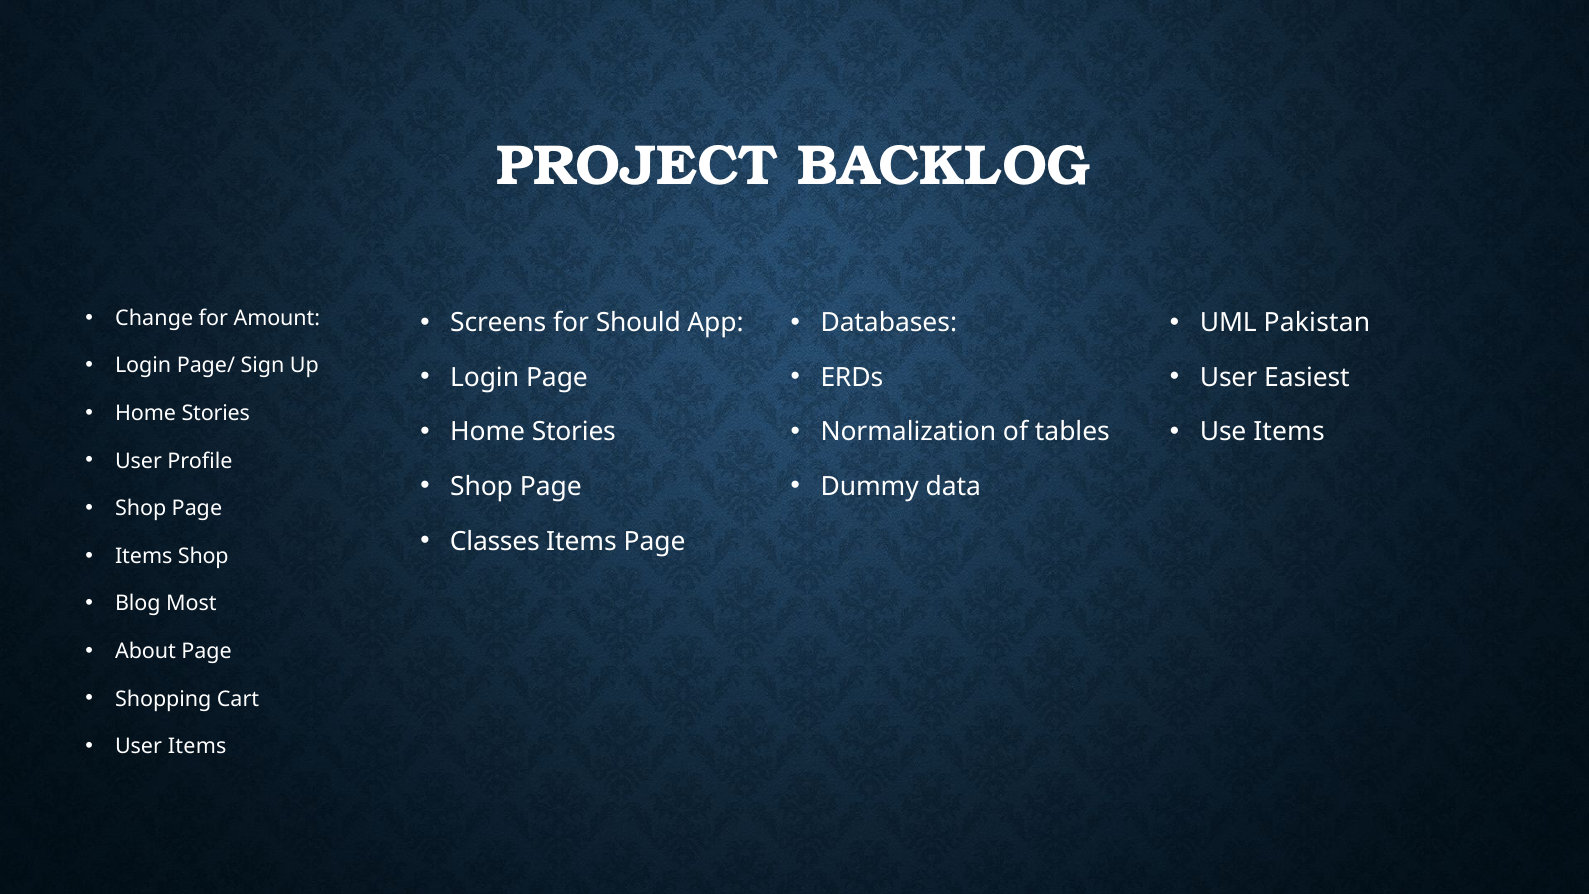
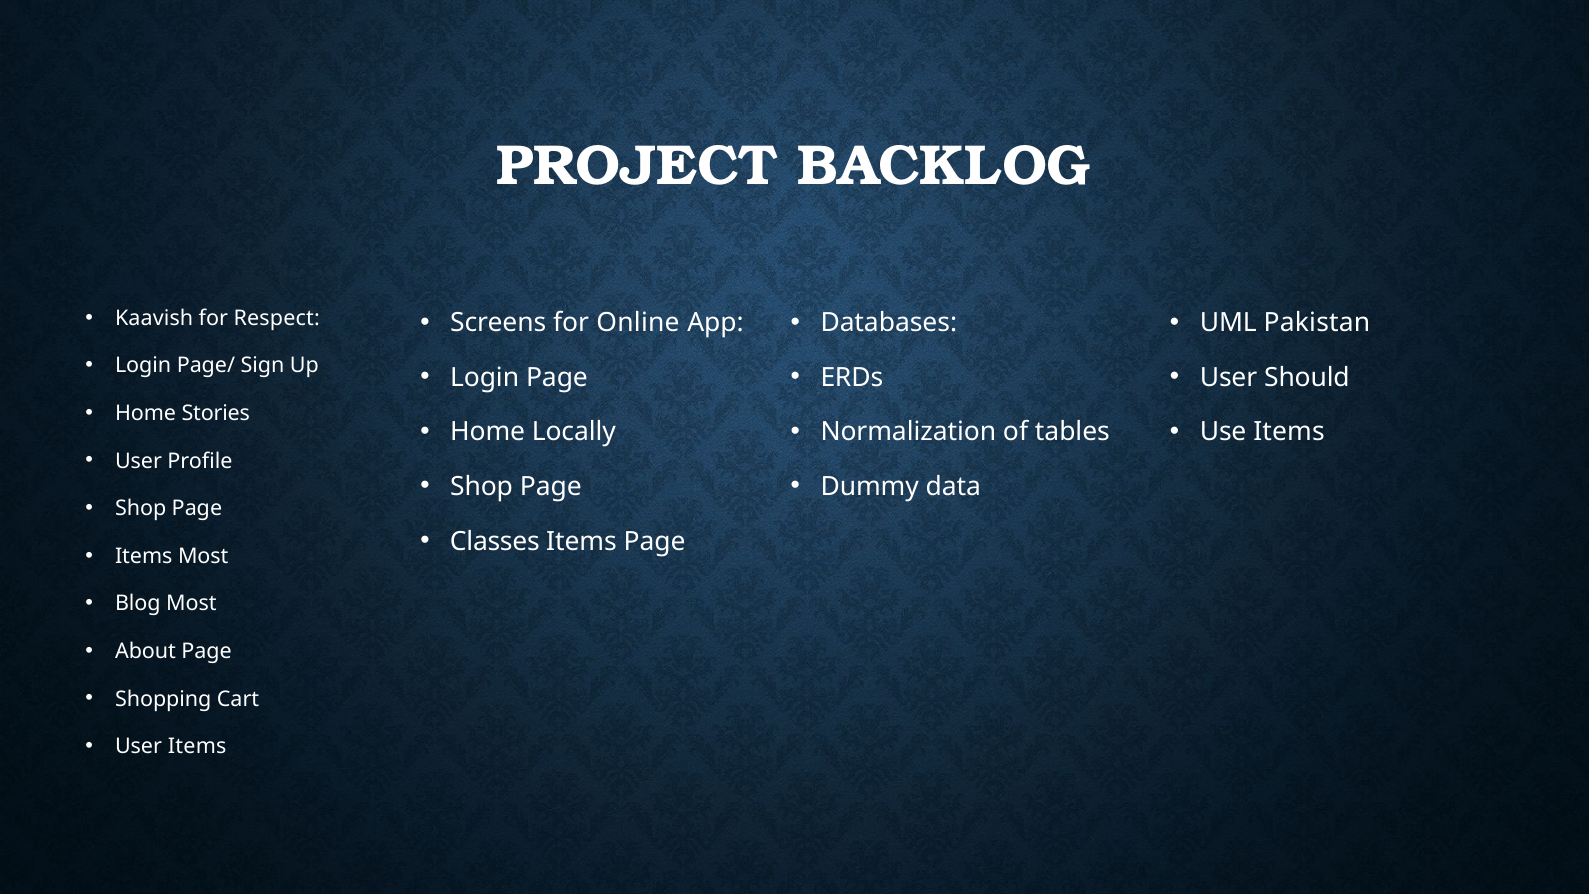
Change: Change -> Kaavish
Amount: Amount -> Respect
Should: Should -> Online
Easiest: Easiest -> Should
Stories at (574, 432): Stories -> Locally
Items Shop: Shop -> Most
